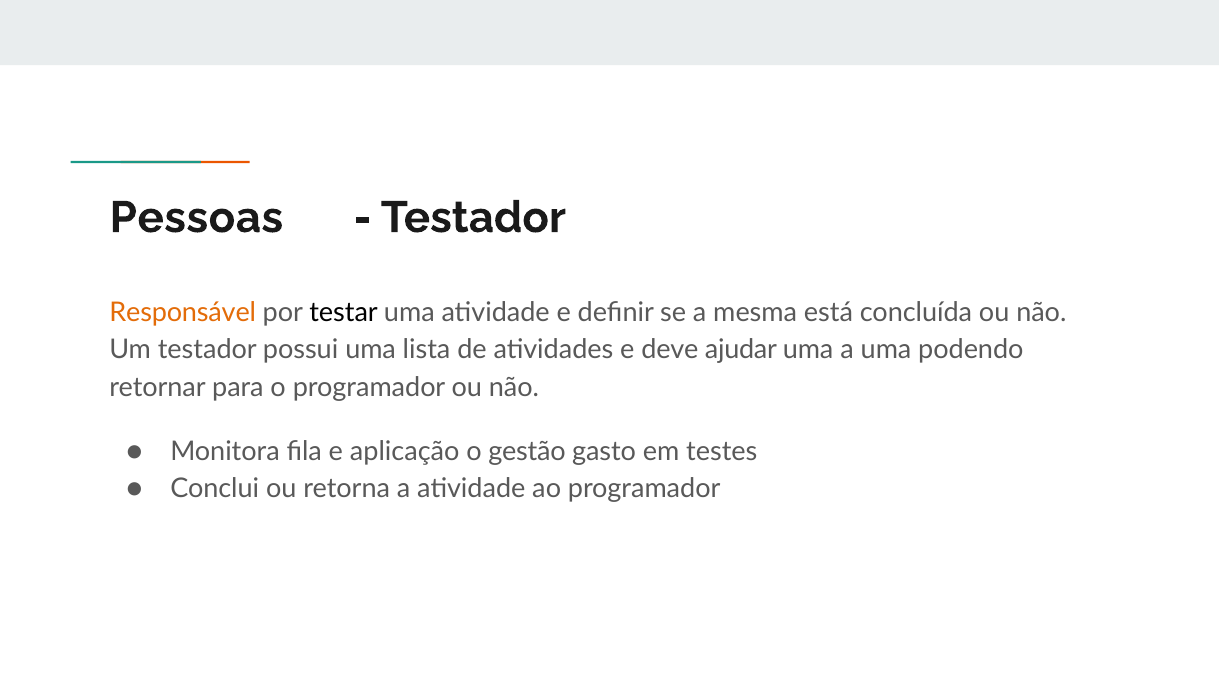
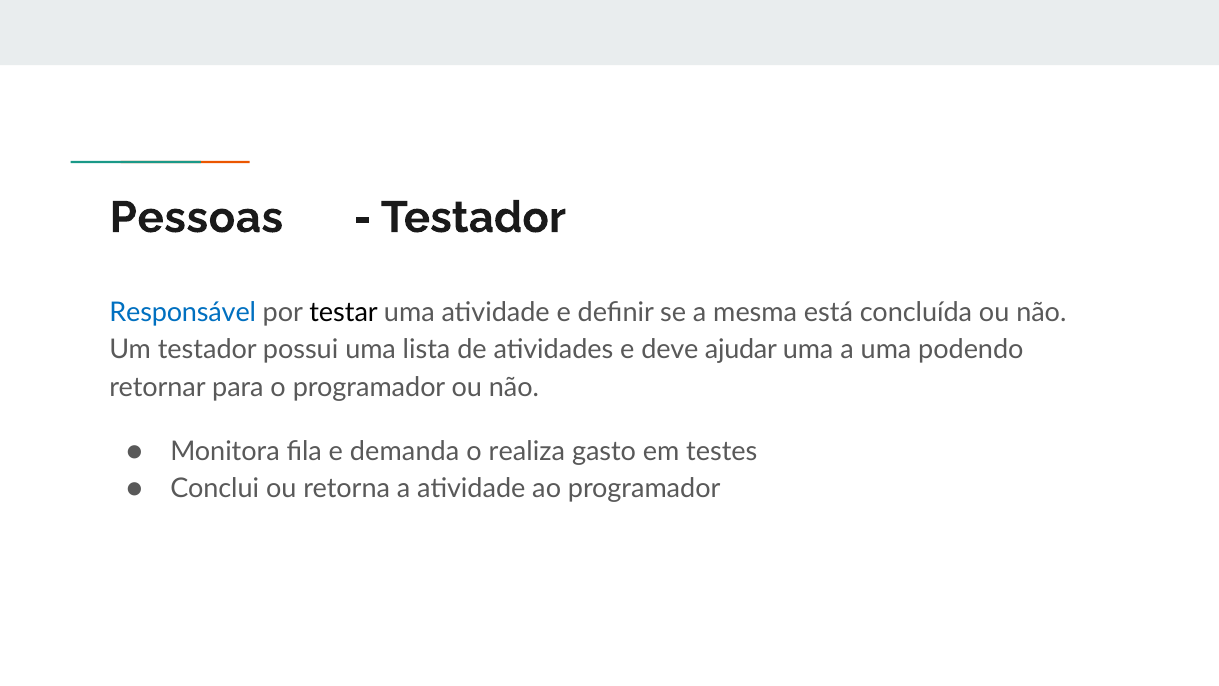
Responsável colour: orange -> blue
aplicação: aplicação -> demanda
gestão: gestão -> realiza
